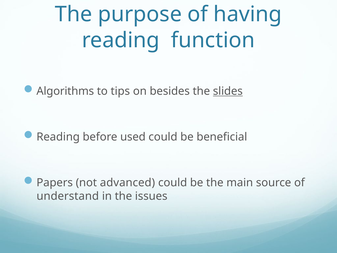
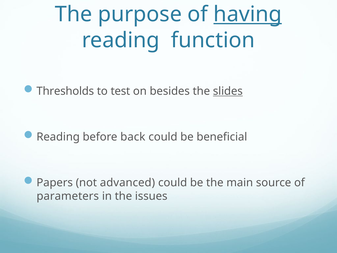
having underline: none -> present
Algorithms: Algorithms -> Thresholds
tips: tips -> test
used: used -> back
understand: understand -> parameters
